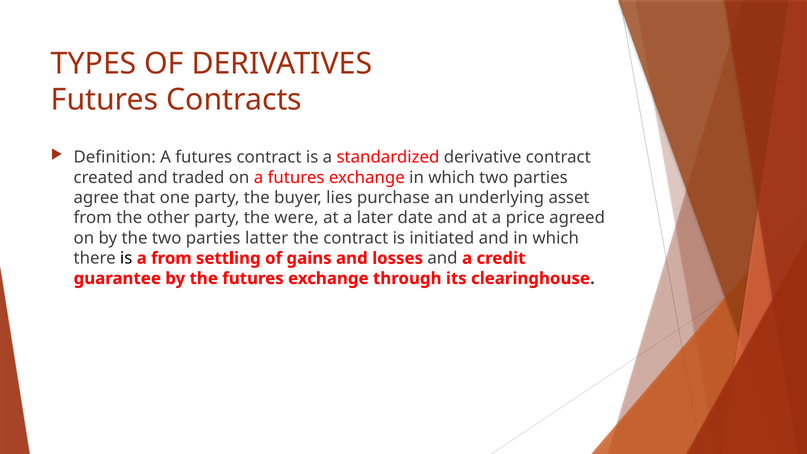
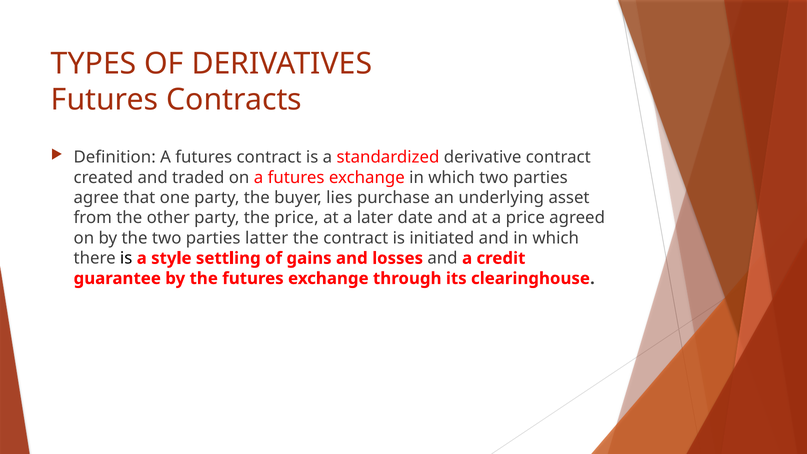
the were: were -> price
a from: from -> style
